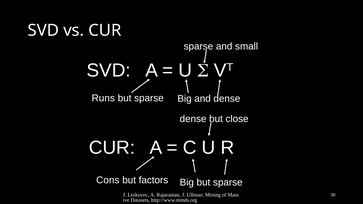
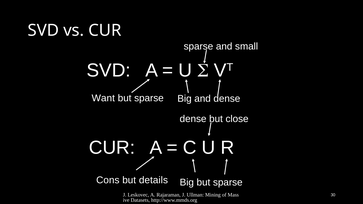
Runs: Runs -> Want
factors: factors -> details
